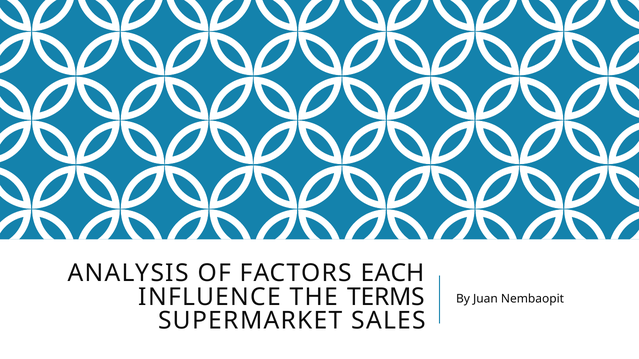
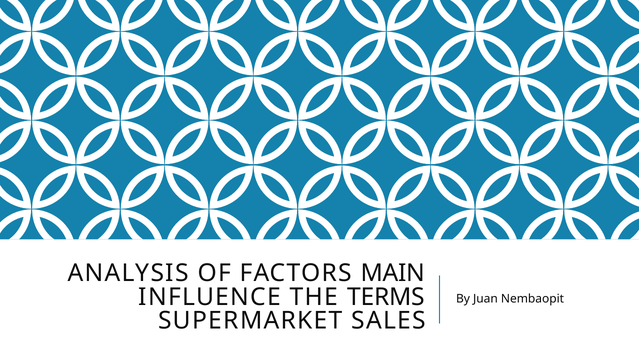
EACH: EACH -> MAIN
